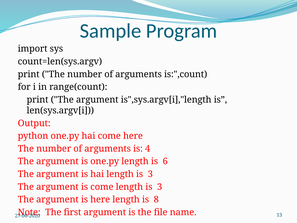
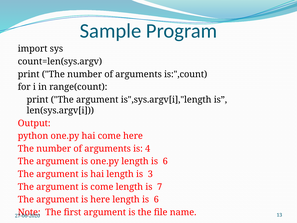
come length is 3: 3 -> 7
here length is 8: 8 -> 6
